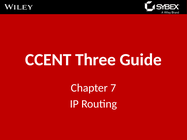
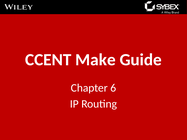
Three: Three -> Make
7: 7 -> 6
